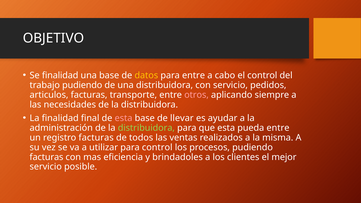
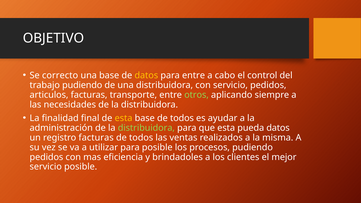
Se finalidad: finalidad -> correcto
otros colour: pink -> light green
esta at (124, 118) colour: pink -> yellow
base de llevar: llevar -> todos
pueda entre: entre -> datos
para control: control -> posible
facturas at (46, 157): facturas -> pedidos
